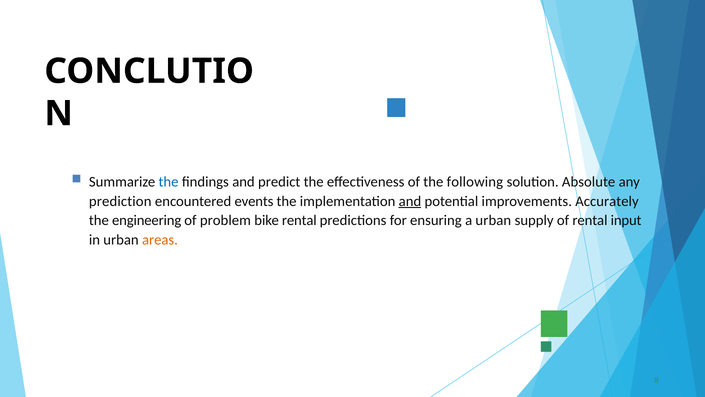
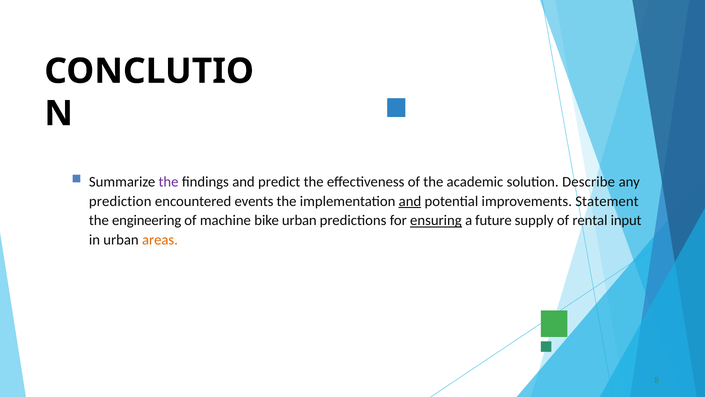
the at (169, 182) colour: blue -> purple
following: following -> academic
Absolute: Absolute -> Describe
Accurately: Accurately -> Statement
problem: problem -> machine
bike rental: rental -> urban
ensuring underline: none -> present
a urban: urban -> future
